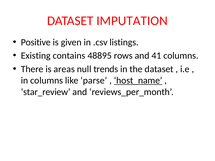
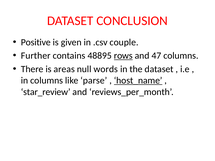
IMPUTATION: IMPUTATION -> CONCLUSION
listings: listings -> couple
Existing: Existing -> Further
rows underline: none -> present
41: 41 -> 47
trends: trends -> words
